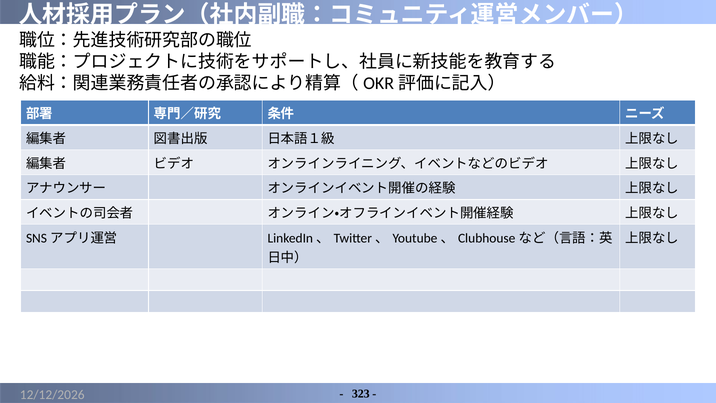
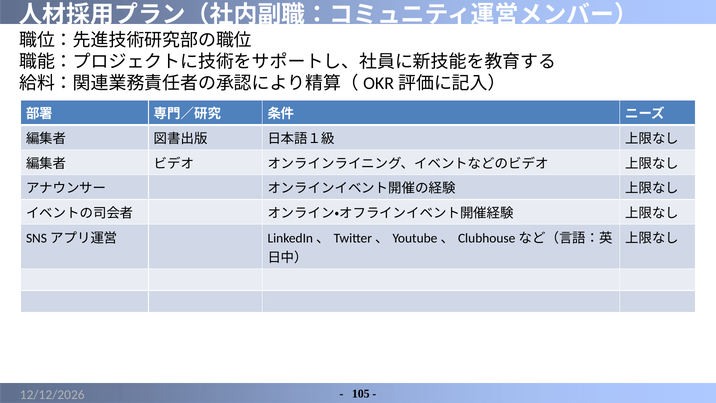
323: 323 -> 105
